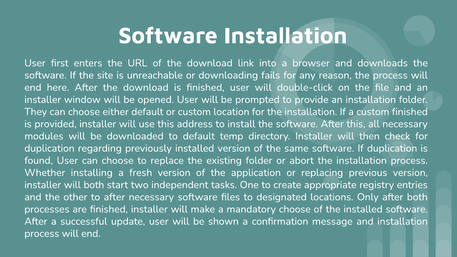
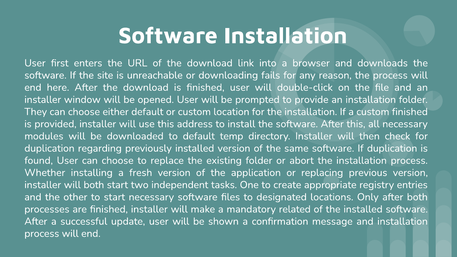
to after: after -> start
mandatory choose: choose -> related
